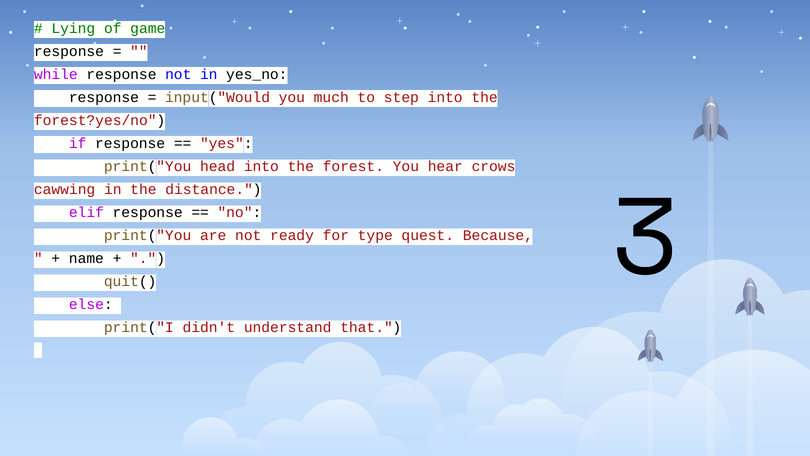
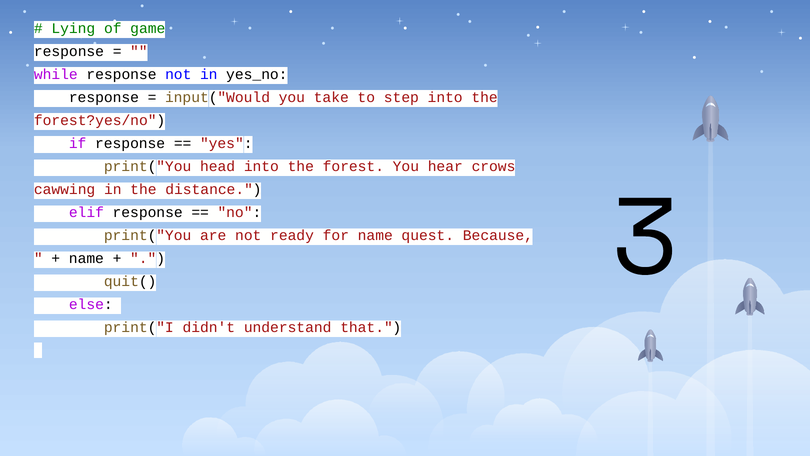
much: much -> take
for type: type -> name
